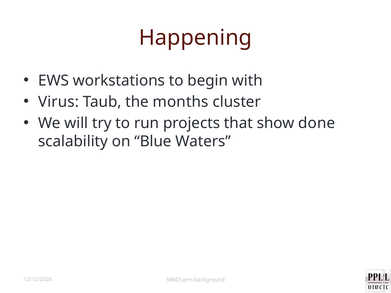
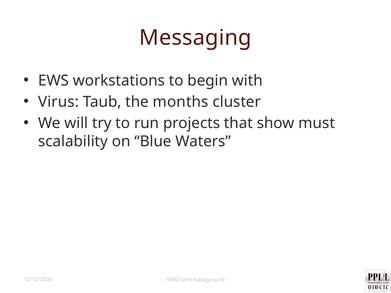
Happening: Happening -> Messaging
done: done -> must
